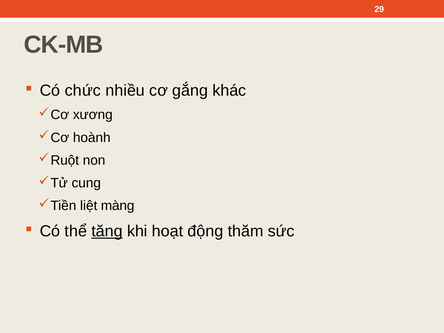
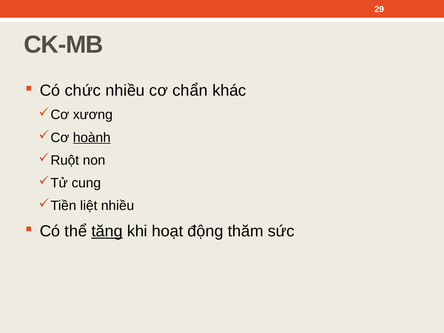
gắng: gắng -> chẩn
hoành underline: none -> present
liệt màng: màng -> nhiều
